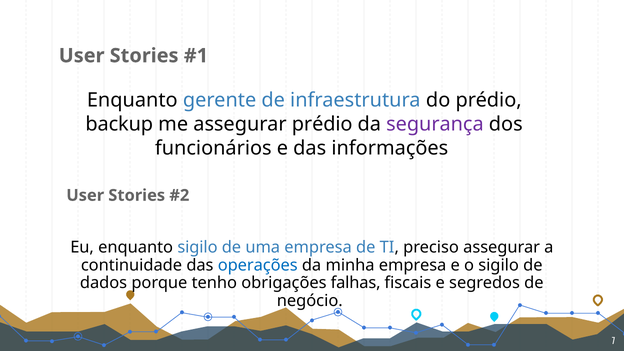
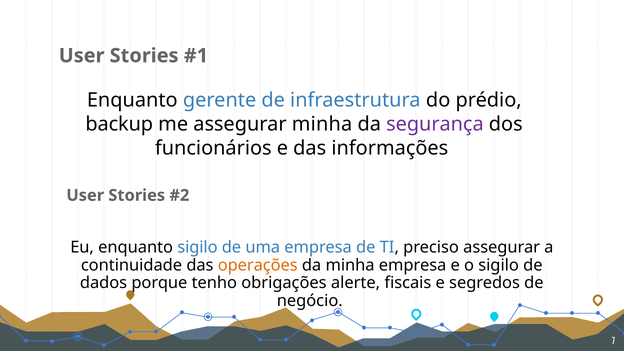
assegurar prédio: prédio -> minha
operações colour: blue -> orange
falhas: falhas -> alerte
